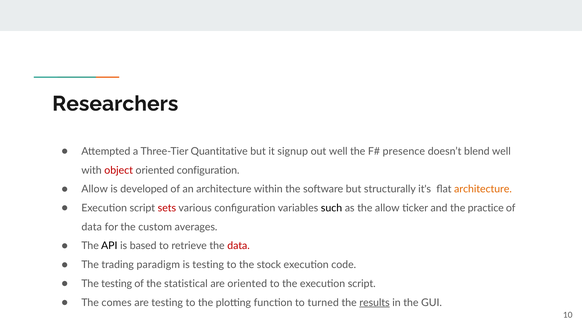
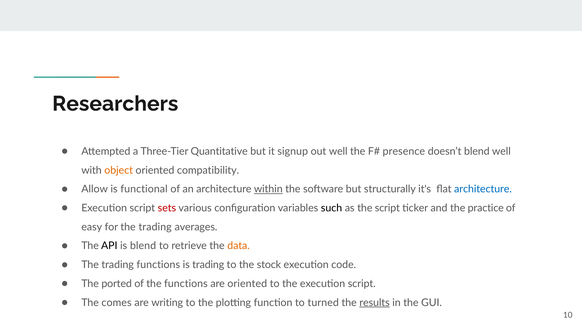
object colour: red -> orange
oriented configuration: configuration -> compatibility
developed: developed -> functional
within underline: none -> present
architecture at (483, 189) colour: orange -> blue
the allow: allow -> script
data at (92, 227): data -> easy
for the custom: custom -> trading
is based: based -> blend
data at (239, 246) colour: red -> orange
trading paradigm: paradigm -> functions
is testing: testing -> trading
The testing: testing -> ported
the statistical: statistical -> functions
are testing: testing -> writing
